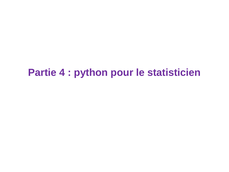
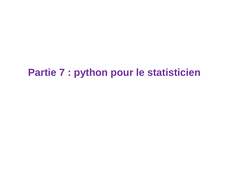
4: 4 -> 7
